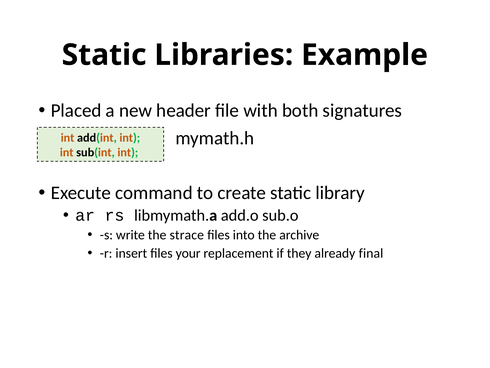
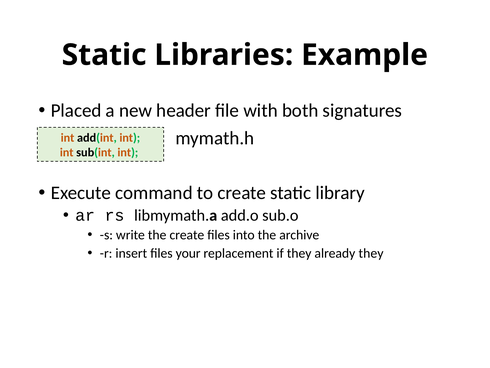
the strace: strace -> create
already final: final -> they
